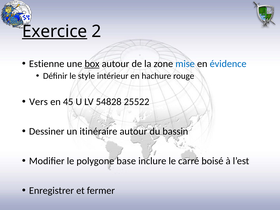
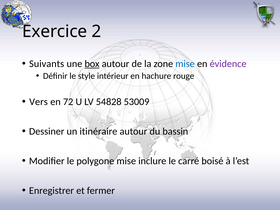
Exercice underline: present -> none
Estienne: Estienne -> Suivants
évidence colour: blue -> purple
45: 45 -> 72
25522: 25522 -> 53009
polygone base: base -> mise
